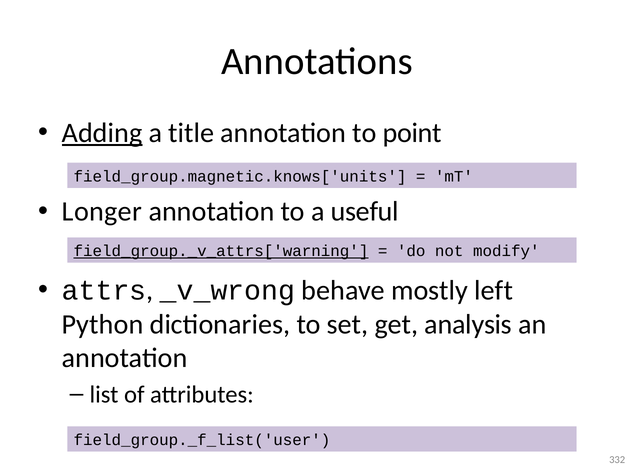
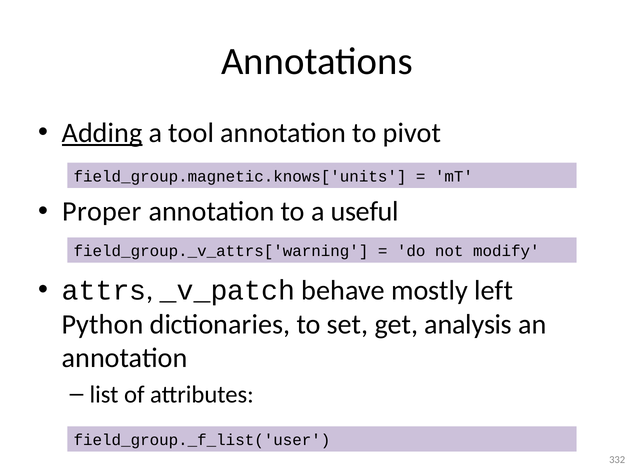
title: title -> tool
point: point -> pivot
Longer: Longer -> Proper
field_group._v_attrs['warning underline: present -> none
_v_wrong: _v_wrong -> _v_patch
